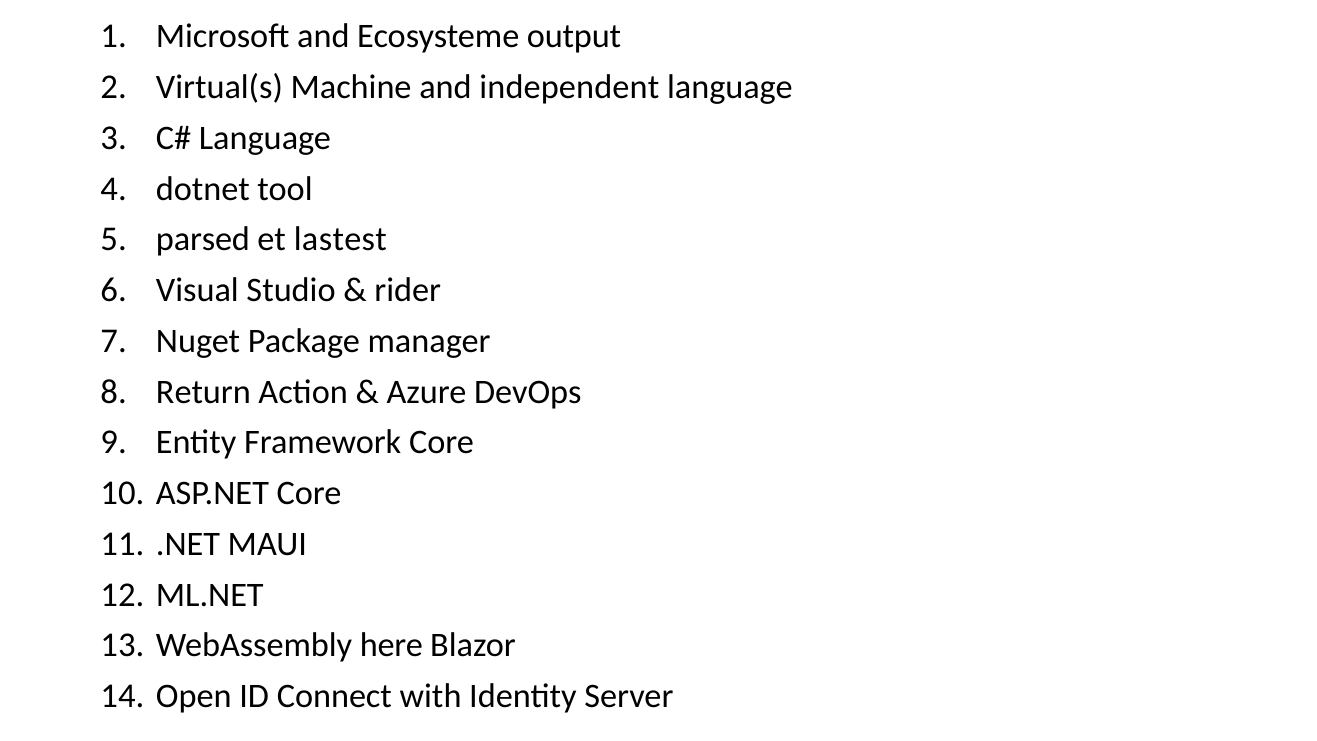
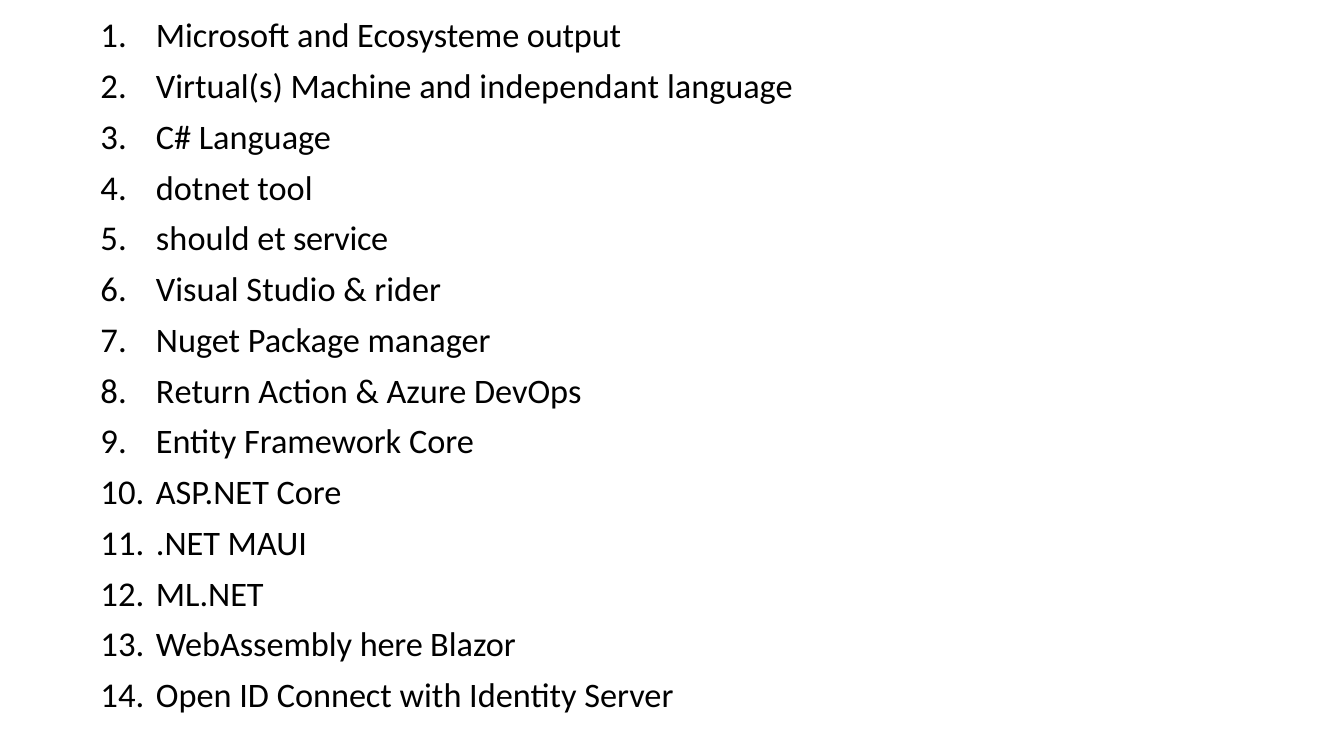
independent: independent -> independant
parsed: parsed -> should
lastest: lastest -> service
